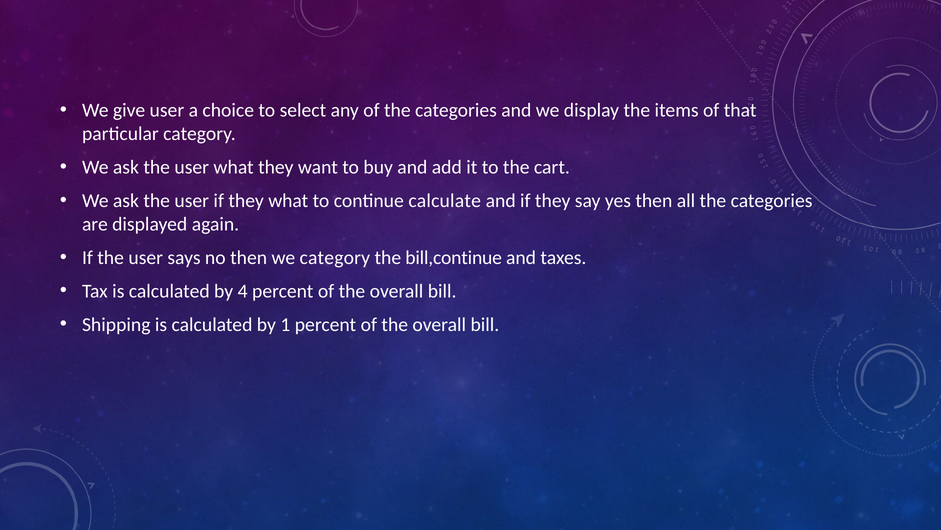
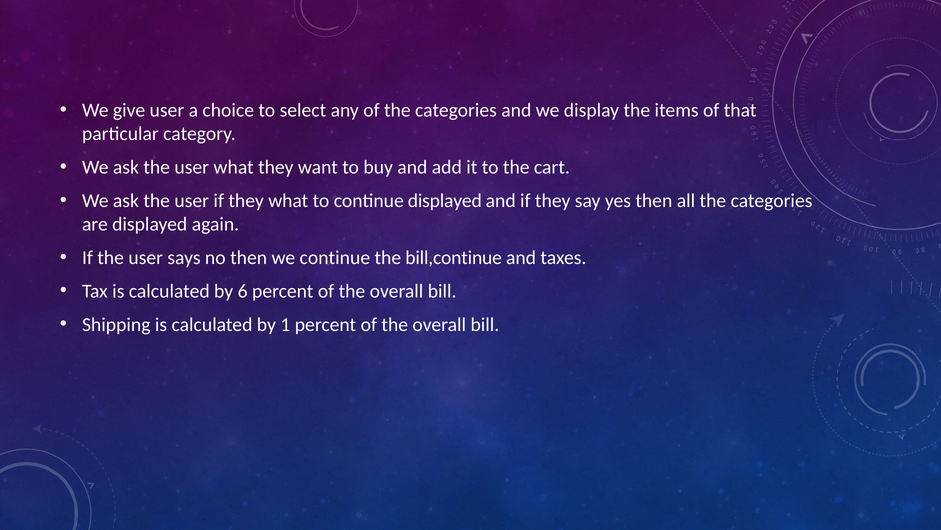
continue calculate: calculate -> displayed
we category: category -> continue
4: 4 -> 6
